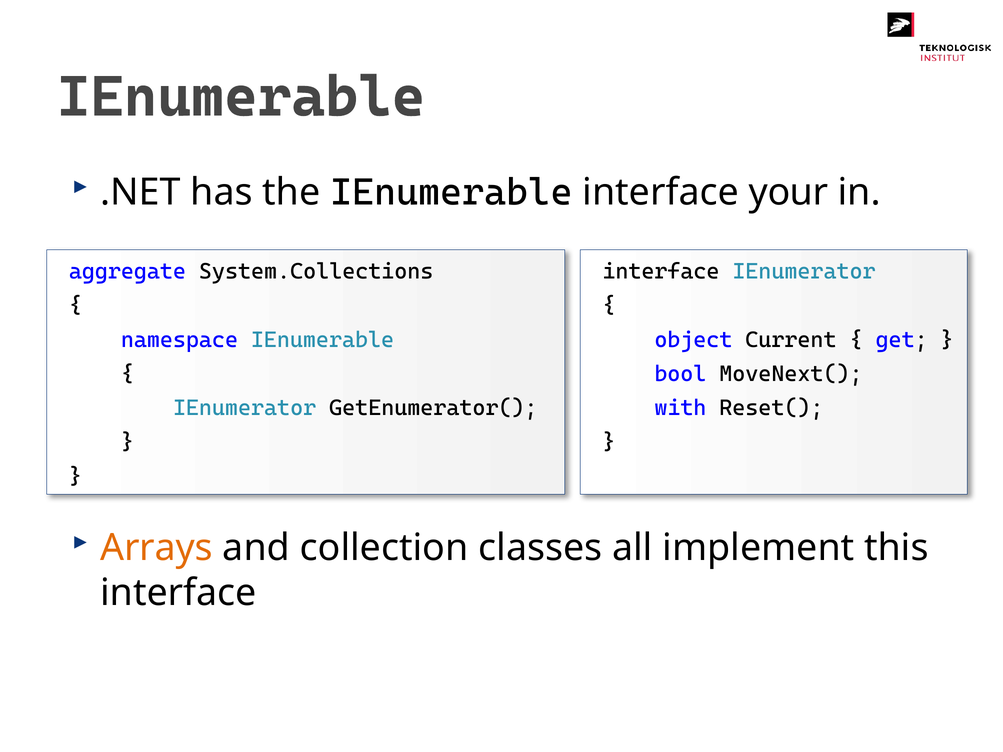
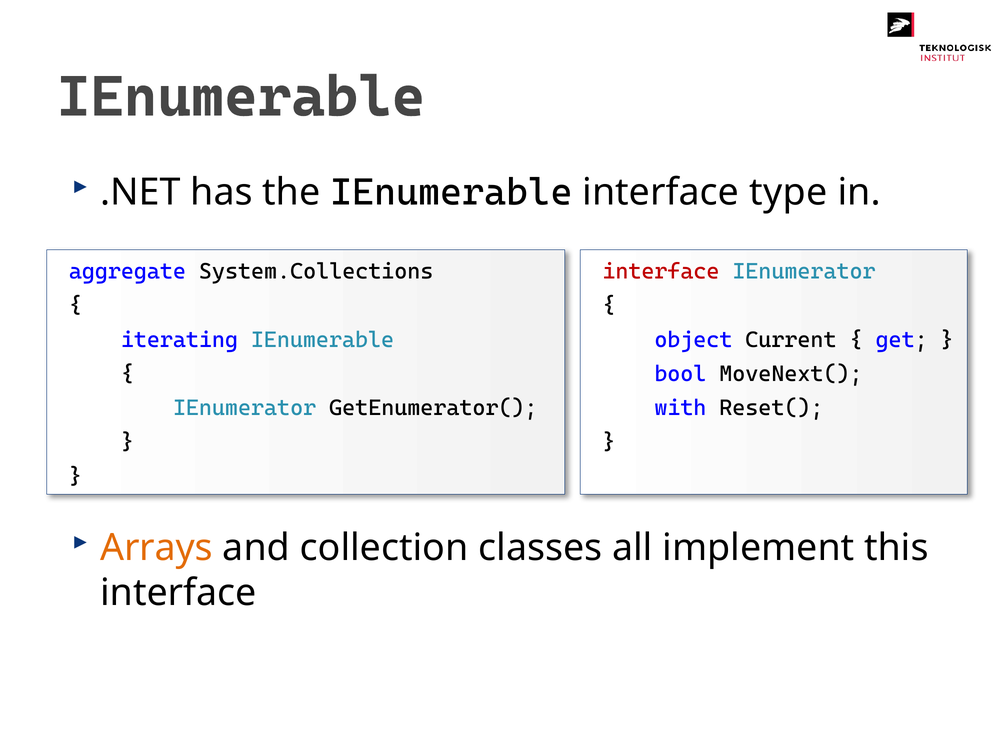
your: your -> type
interface at (661, 271) colour: black -> red
namespace: namespace -> iterating
